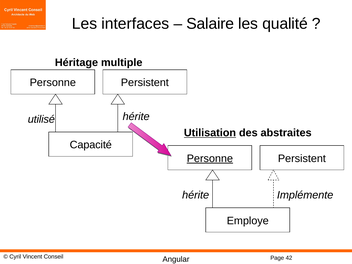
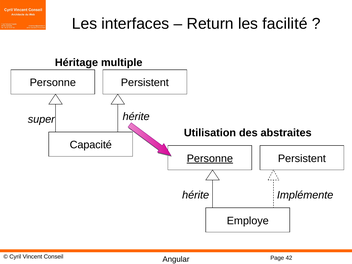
Salaire: Salaire -> Return
qualité: qualité -> facilité
utilisé: utilisé -> super
Utilisation underline: present -> none
